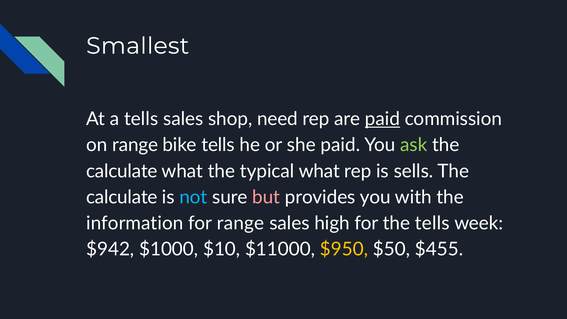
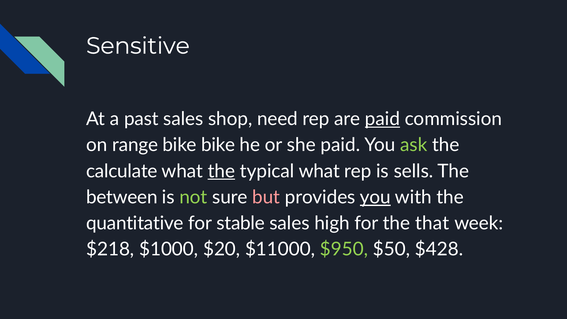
Smallest: Smallest -> Sensitive
a tells: tells -> past
bike tells: tells -> bike
the at (221, 171) underline: none -> present
calculate at (122, 197): calculate -> between
not colour: light blue -> light green
you at (375, 197) underline: none -> present
information: information -> quantitative
for range: range -> stable
the tells: tells -> that
$942: $942 -> $218
$10: $10 -> $20
$950 colour: yellow -> light green
$455: $455 -> $428
